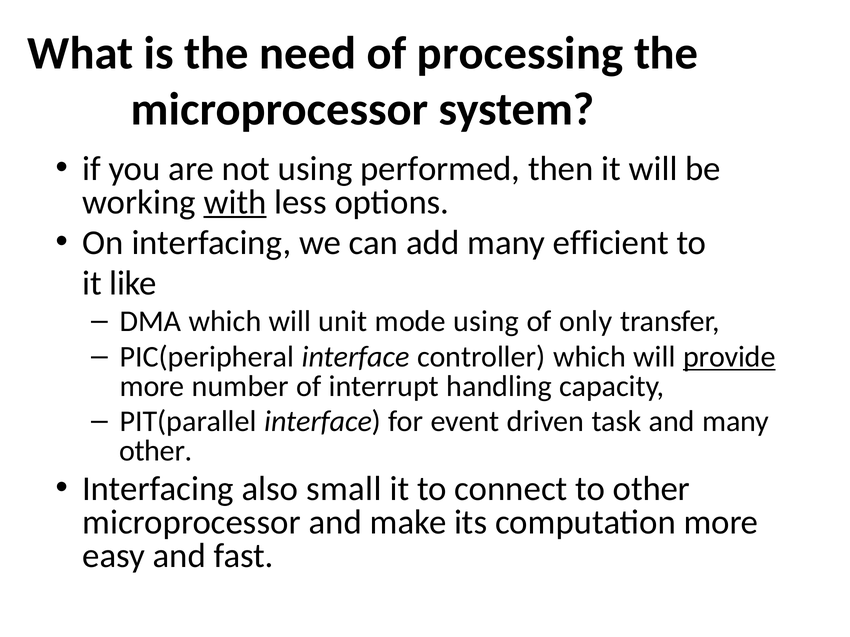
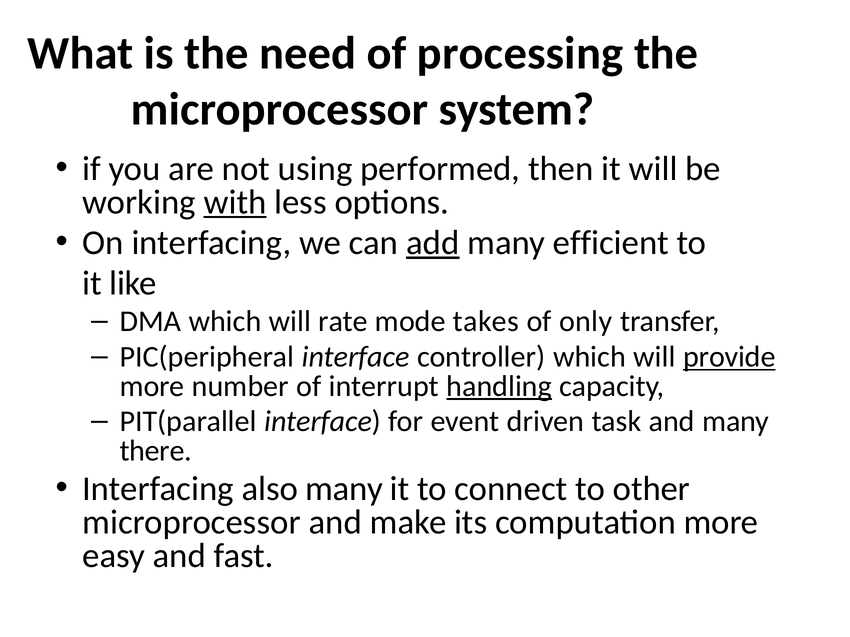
add underline: none -> present
unit: unit -> rate
mode using: using -> takes
handling underline: none -> present
other at (156, 451): other -> there
also small: small -> many
